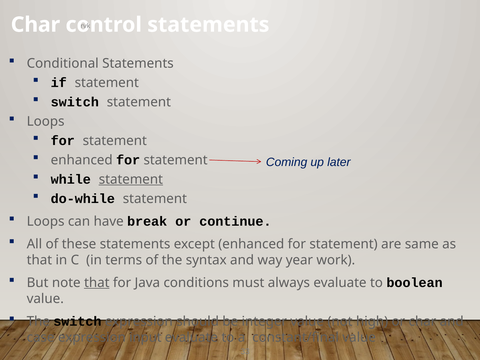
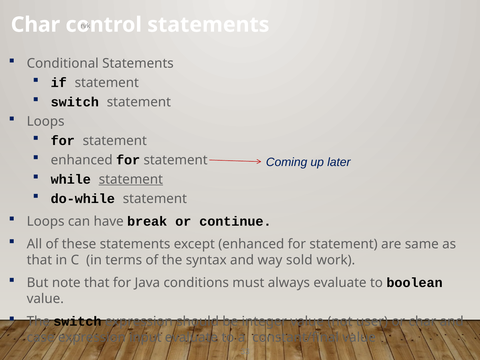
year: year -> sold
that at (97, 283) underline: present -> none
high: high -> user
